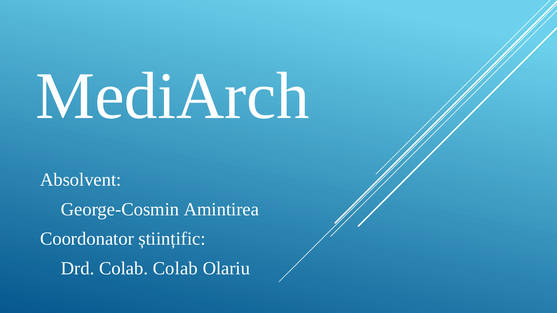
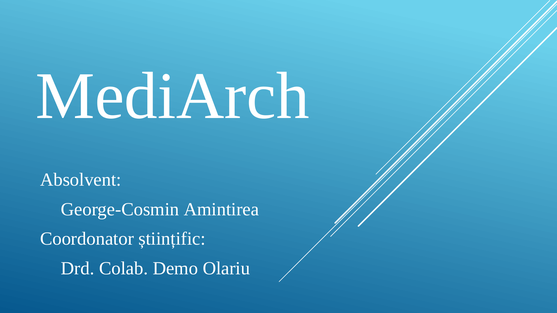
Colab Colab: Colab -> Demo
